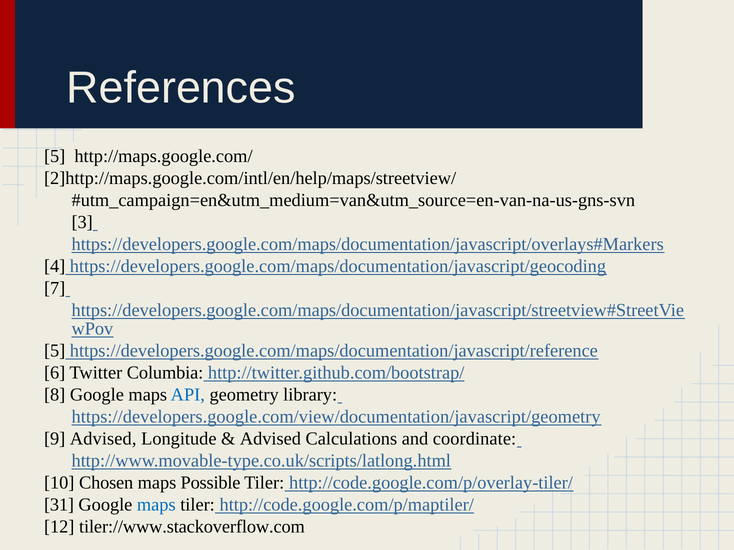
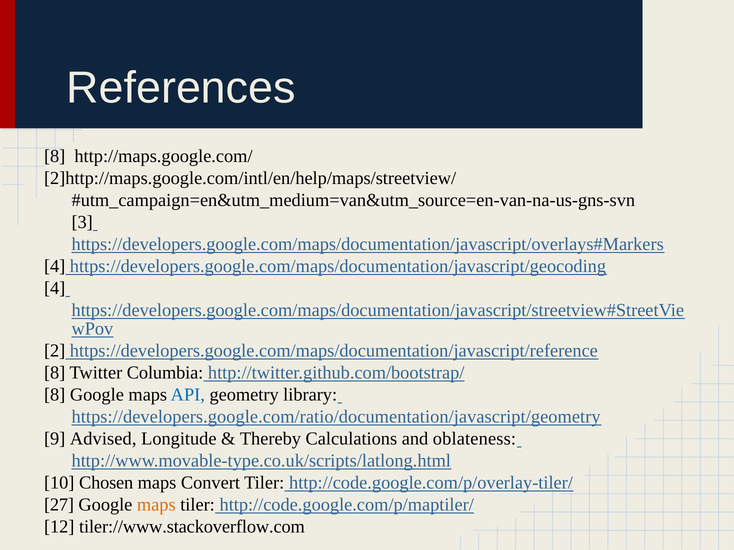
5 at (55, 156): 5 -> 8
7 at (55, 289): 7 -> 4
5 at (55, 351): 5 -> 2
6 at (55, 373): 6 -> 8
https://developers.google.com/view/documentation/javascript/geometry: https://developers.google.com/view/documentation/javascript/geometry -> https://developers.google.com/ratio/documentation/javascript/geometry
Advised at (270, 439): Advised -> Thereby
coordinate: coordinate -> oblateness
Possible: Possible -> Convert
31: 31 -> 27
maps at (156, 505) colour: blue -> orange
